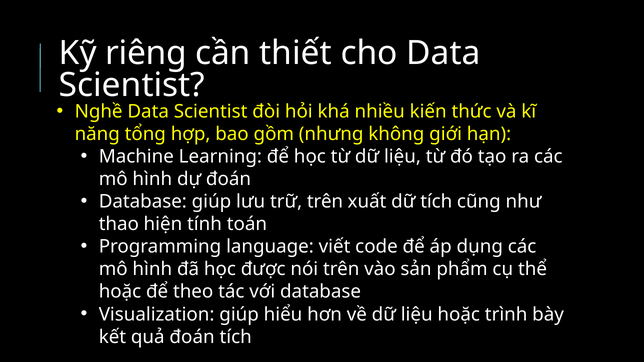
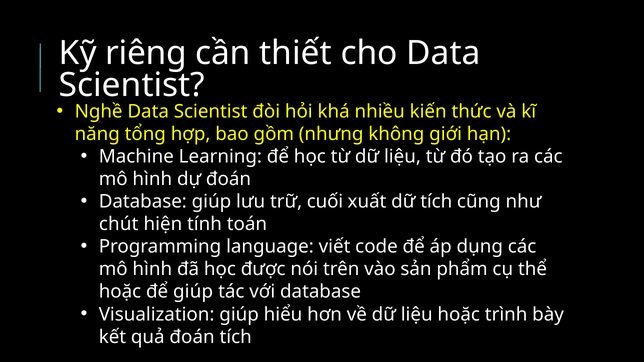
trữ trên: trên -> cuối
thao: thao -> chút
để theo: theo -> giúp
